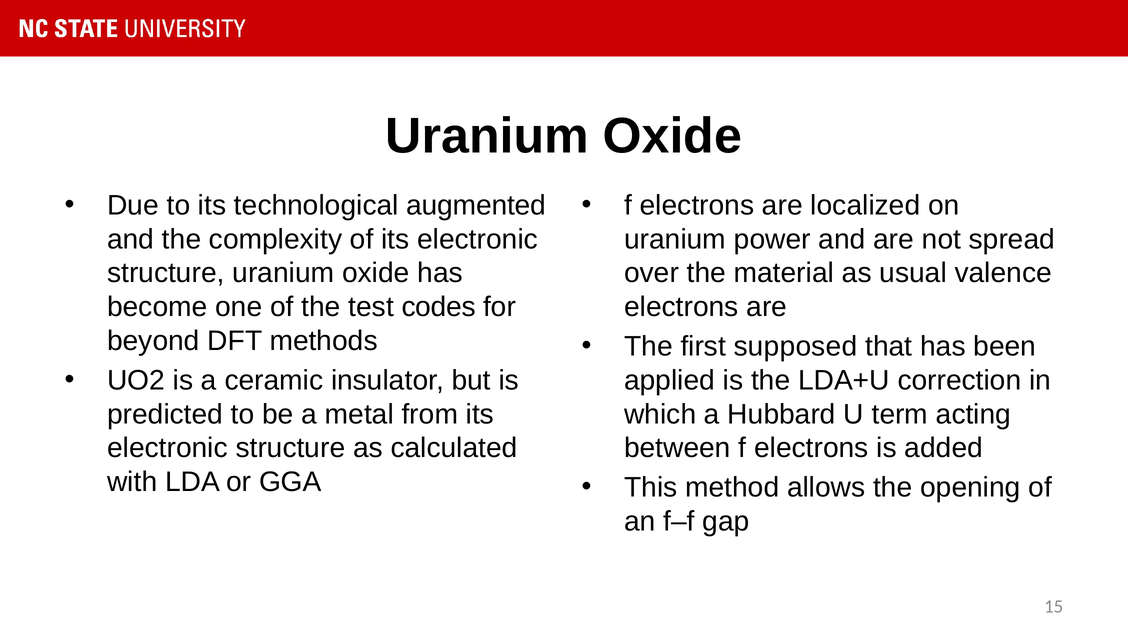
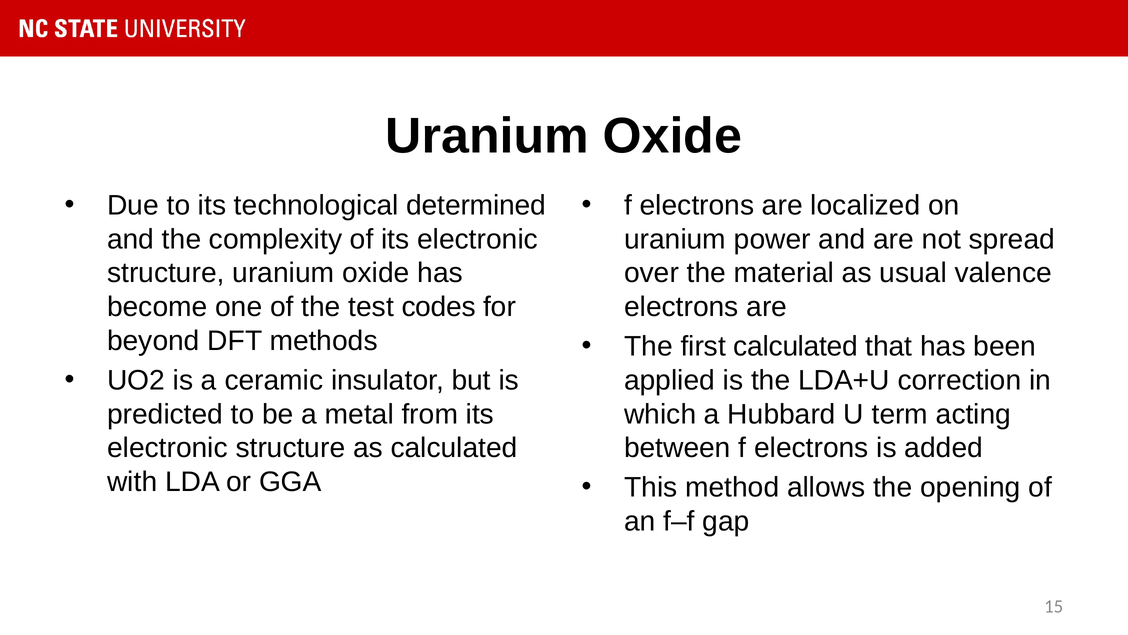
augmented: augmented -> determined
first supposed: supposed -> calculated
